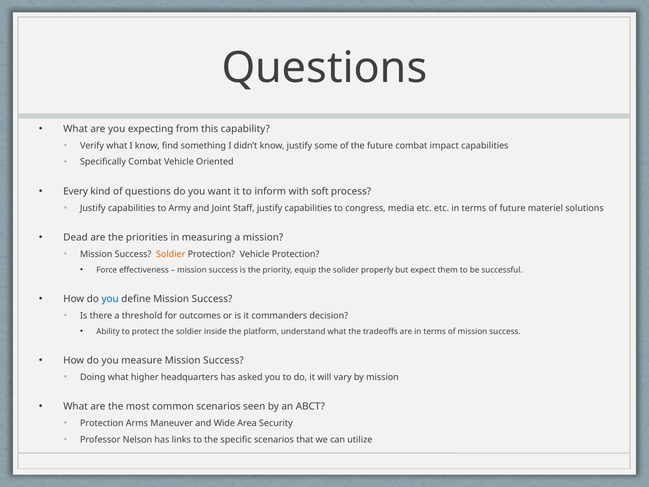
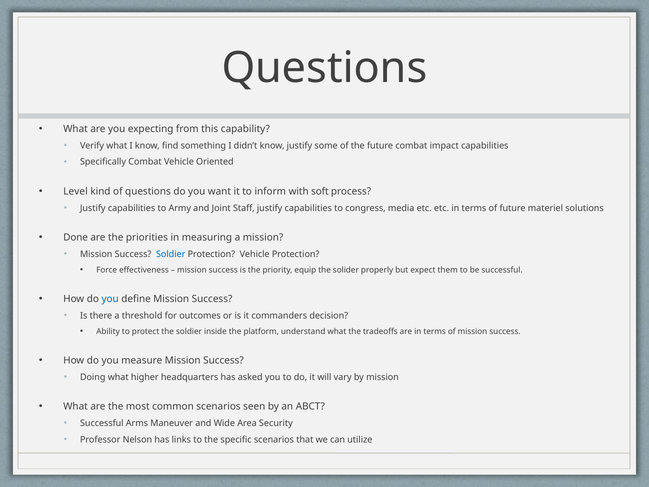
Every: Every -> Level
Dead: Dead -> Done
Soldier at (171, 254) colour: orange -> blue
Protection at (102, 423): Protection -> Successful
